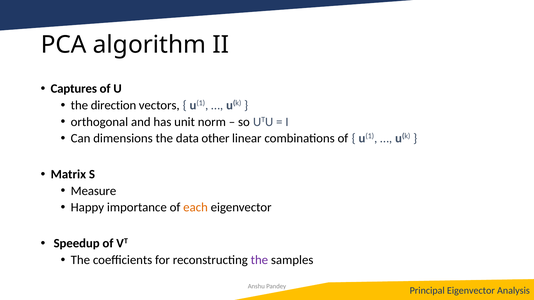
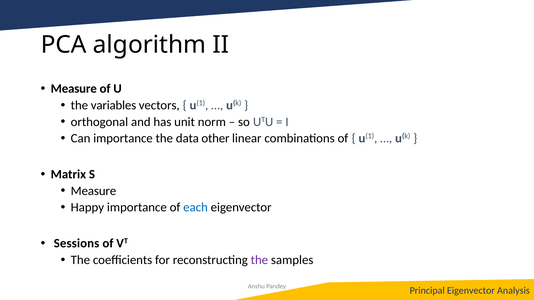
Captures at (74, 89): Captures -> Measure
direction: direction -> variables
Can dimensions: dimensions -> importance
each colour: orange -> blue
Speedup: Speedup -> Sessions
